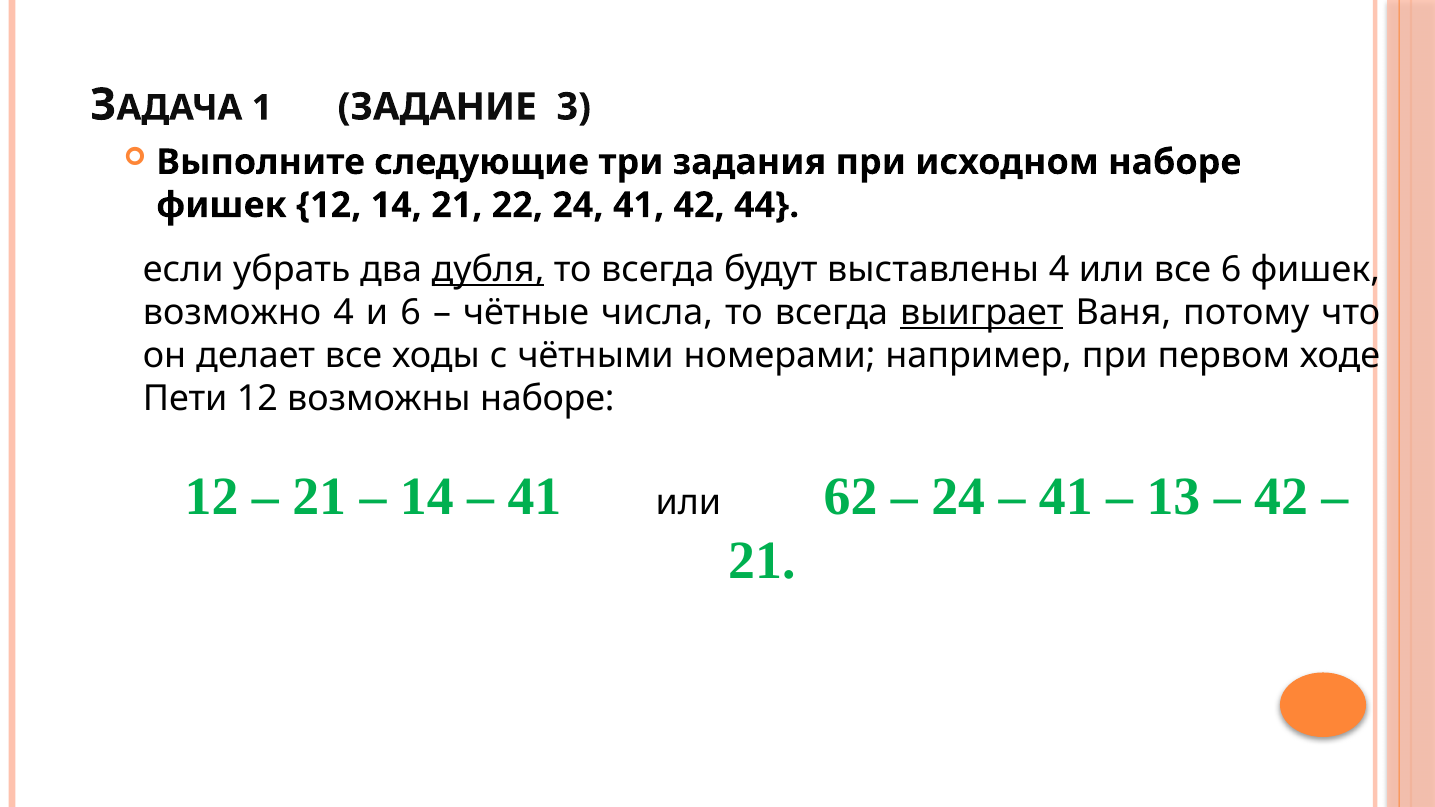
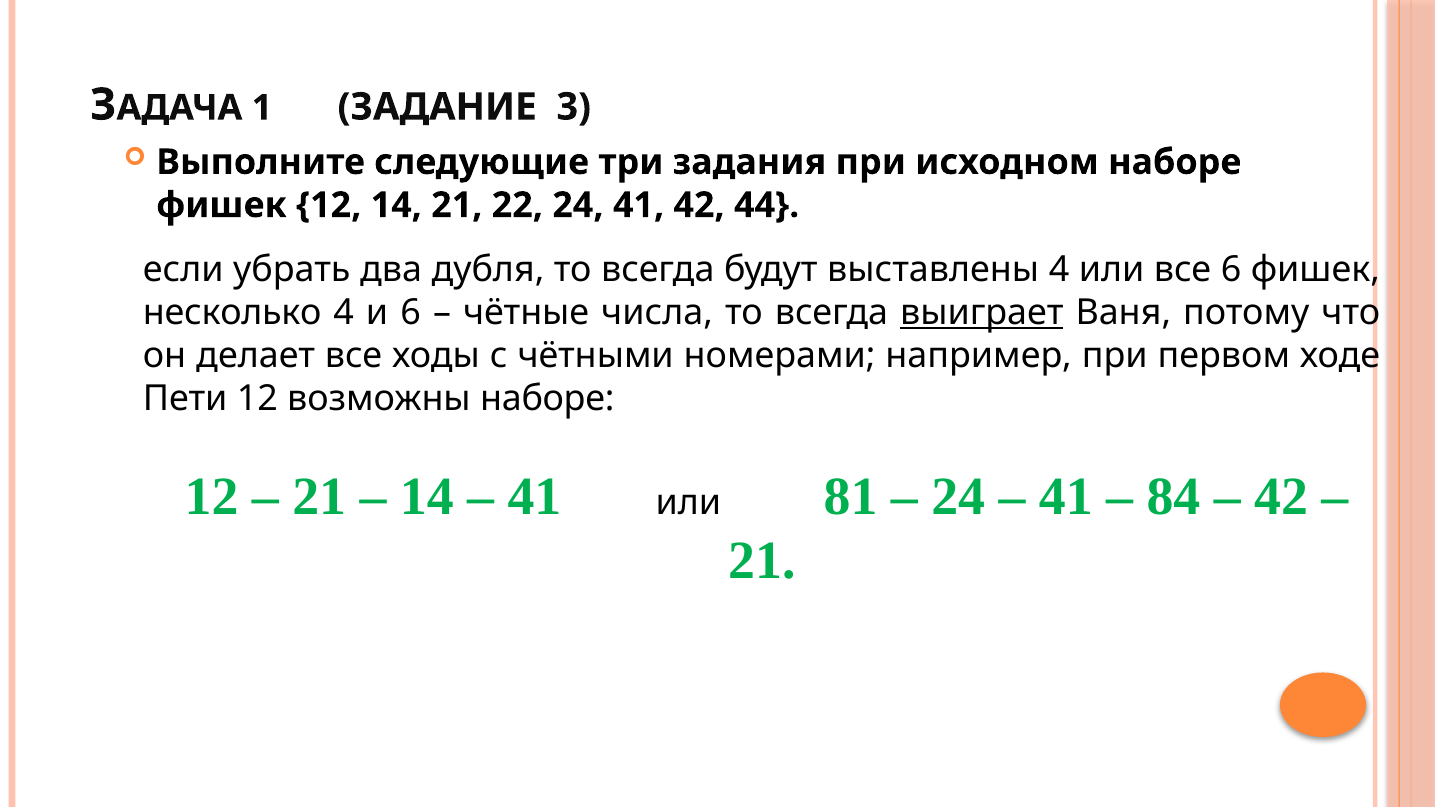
дубля underline: present -> none
возможно: возможно -> несколько
62: 62 -> 81
13: 13 -> 84
